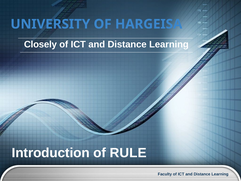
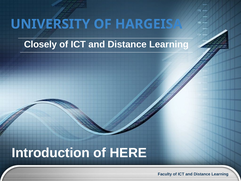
RULE: RULE -> HERE
